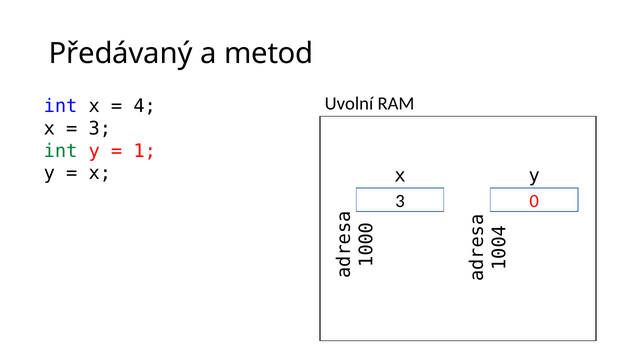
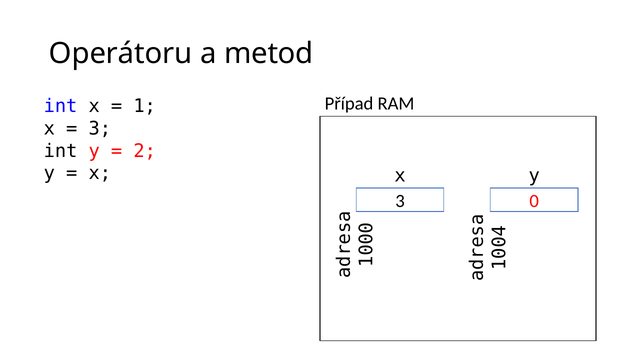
Předávaný: Předávaný -> Operátoru
Uvolní: Uvolní -> Případ
4 at (145, 106): 4 -> 1
int at (61, 151) colour: green -> black
1 at (145, 151): 1 -> 2
